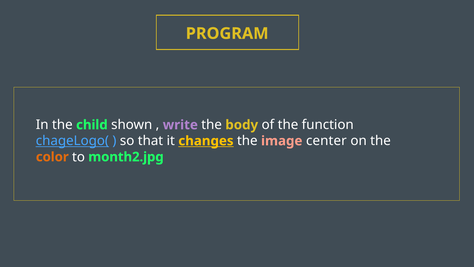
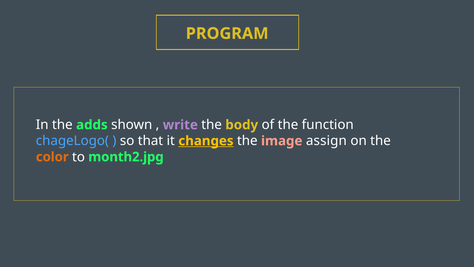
child: child -> adds
chageLogo( underline: present -> none
center: center -> assign
